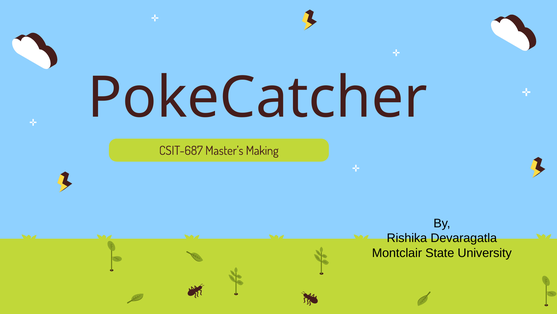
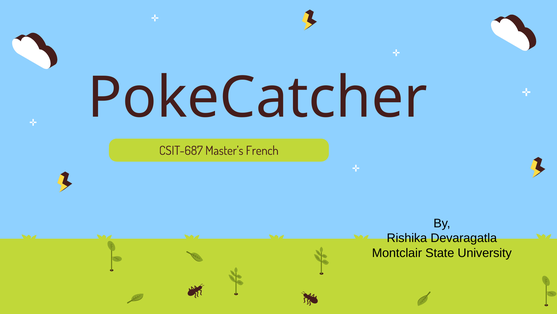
Making: Making -> French
